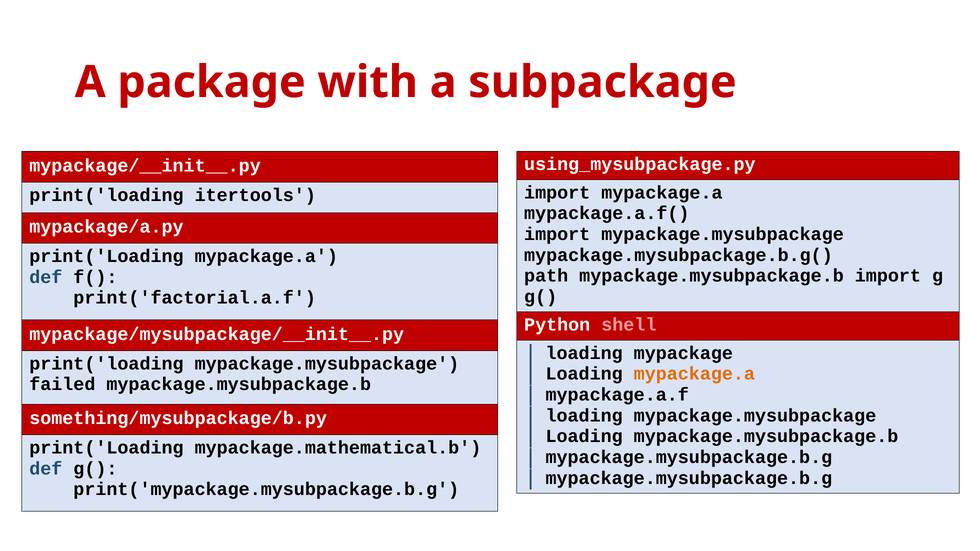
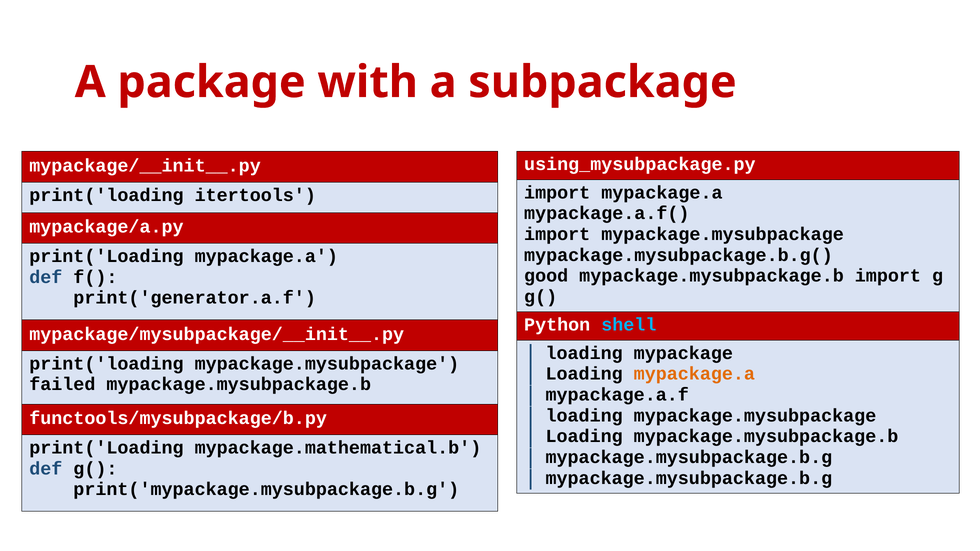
path: path -> good
print('factorial.a.f: print('factorial.a.f -> print('generator.a.f
shell colour: pink -> light blue
something/mysubpackage/b.py: something/mysubpackage/b.py -> functools/mysubpackage/b.py
